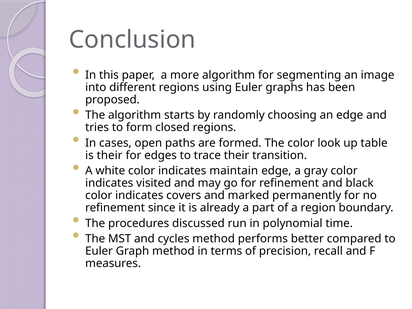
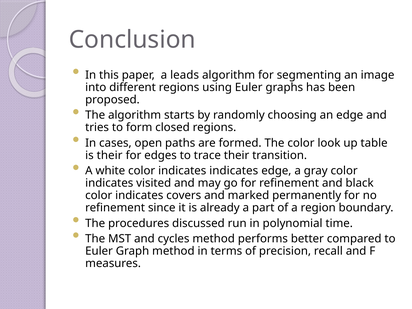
more: more -> leads
indicates maintain: maintain -> indicates
